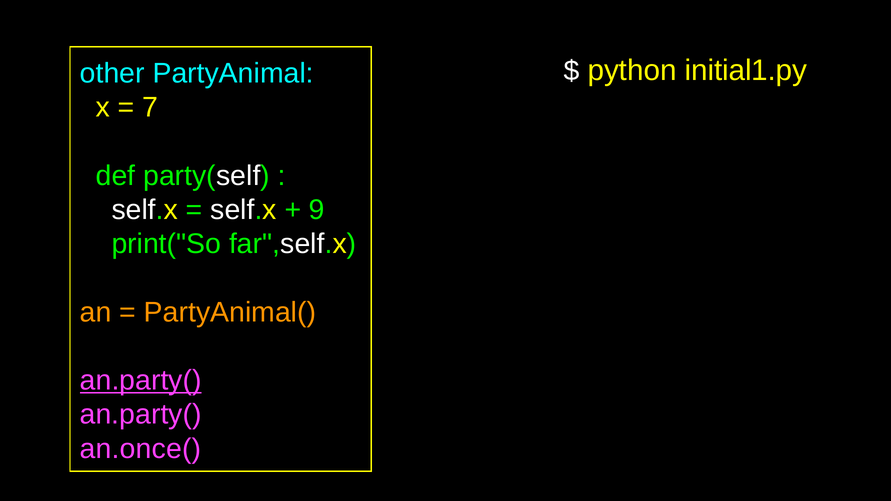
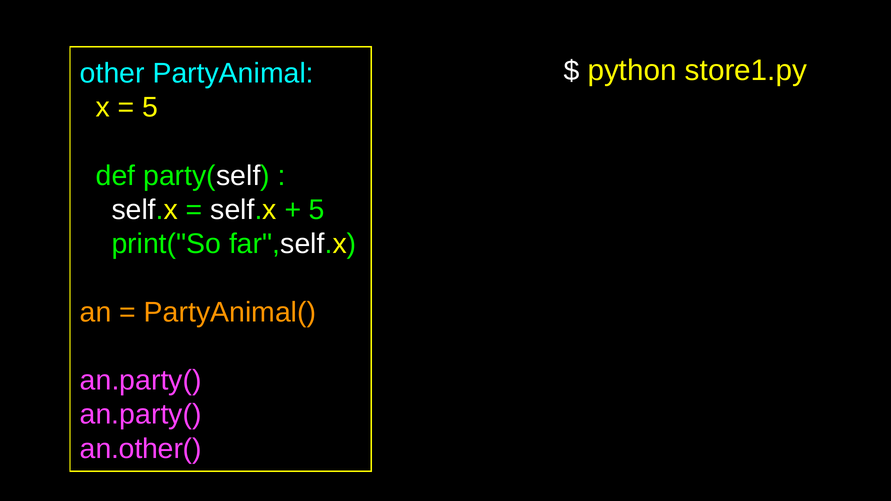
initial1.py: initial1.py -> store1.py
7 at (150, 108): 7 -> 5
9 at (317, 210): 9 -> 5
an.party( at (141, 381) underline: present -> none
an.once(: an.once( -> an.other(
